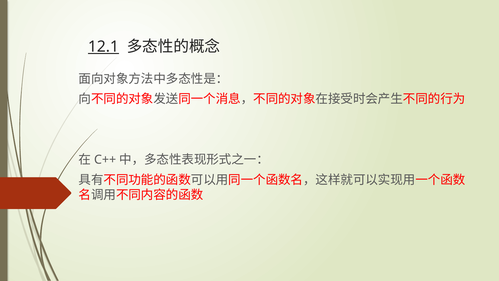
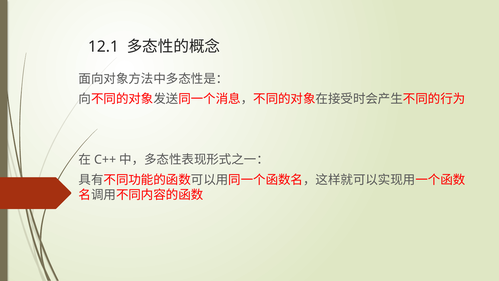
12.1 underline: present -> none
